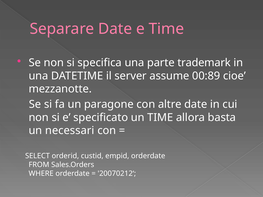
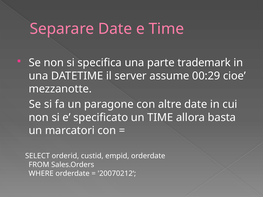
00:89: 00:89 -> 00:29
necessari: necessari -> marcatori
